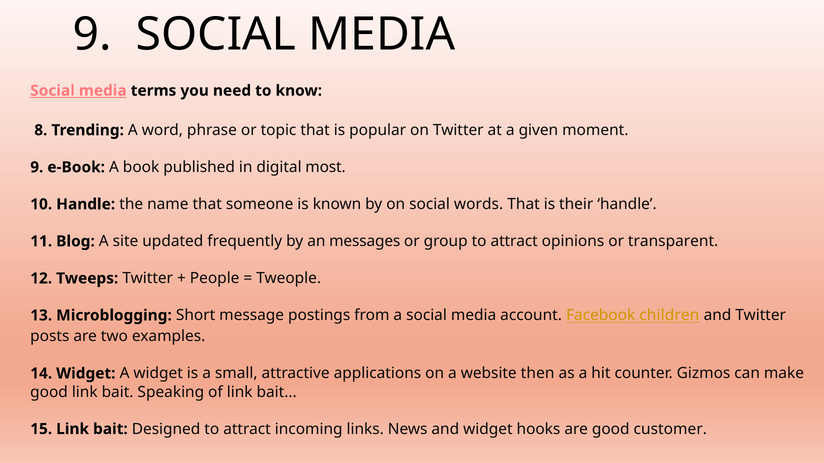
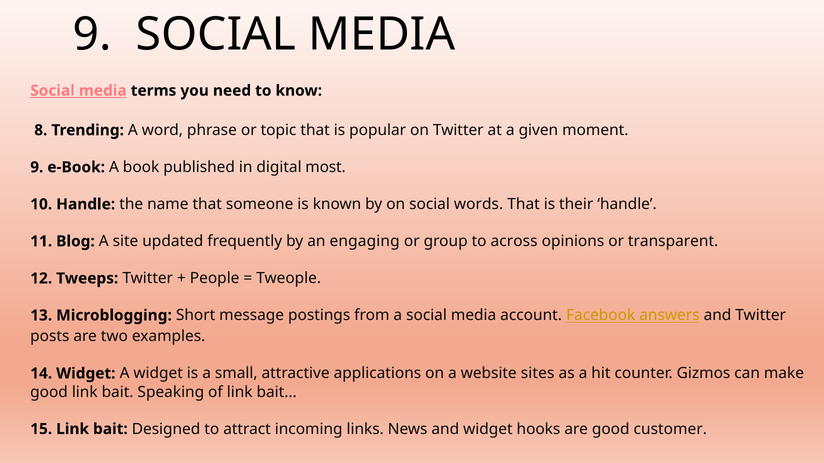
messages: messages -> engaging
group to attract: attract -> across
children: children -> answers
then: then -> sites
